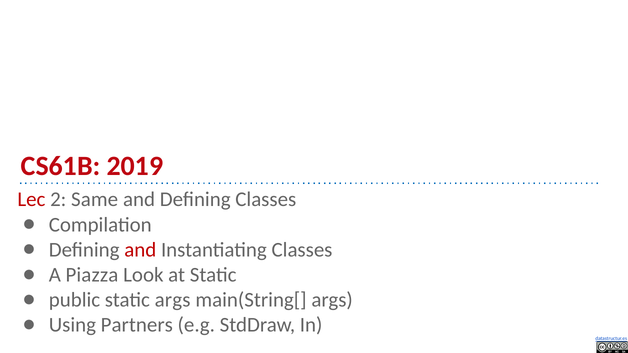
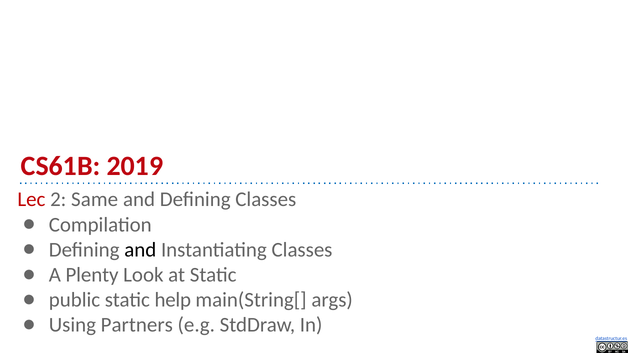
and at (140, 250) colour: red -> black
Piazza: Piazza -> Plenty
static args: args -> help
